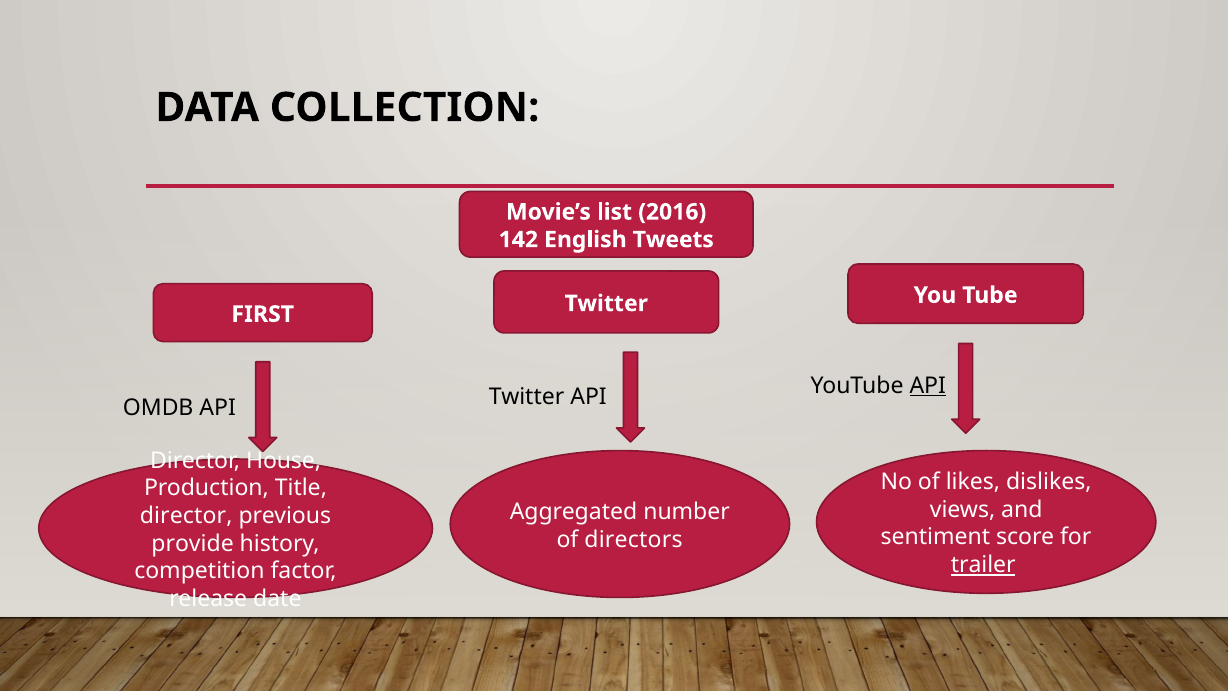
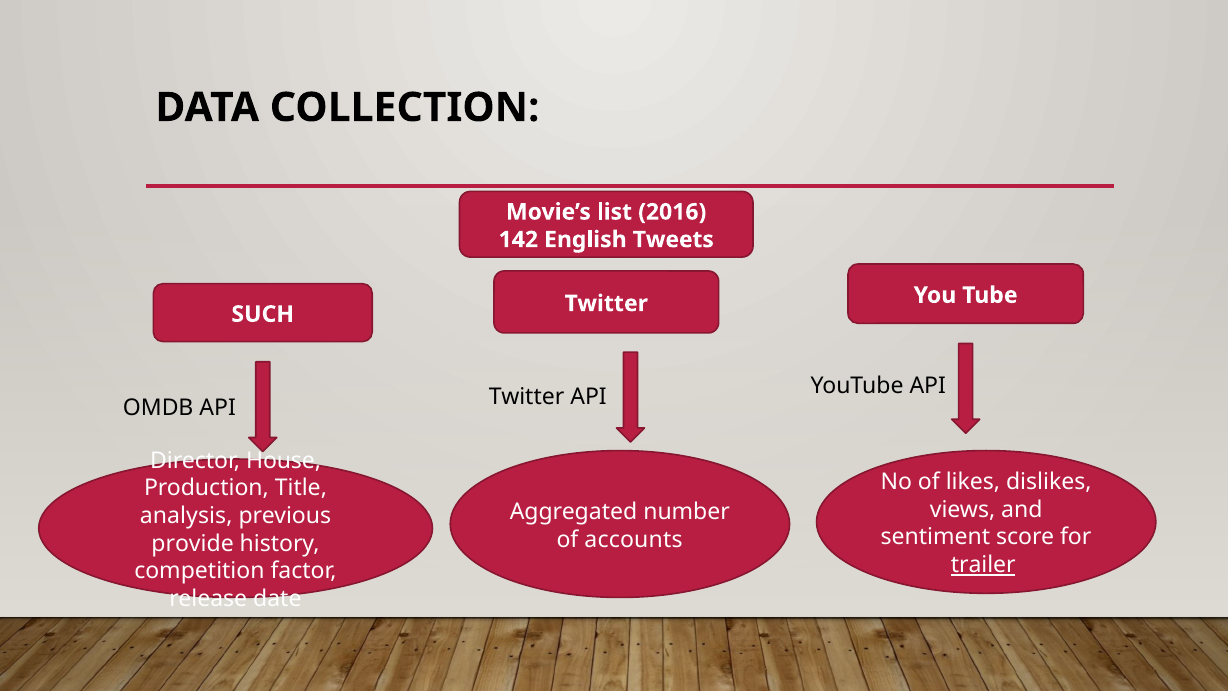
FIRST: FIRST -> SUCH
API at (928, 386) underline: present -> none
director at (186, 516): director -> analysis
directors: directors -> accounts
